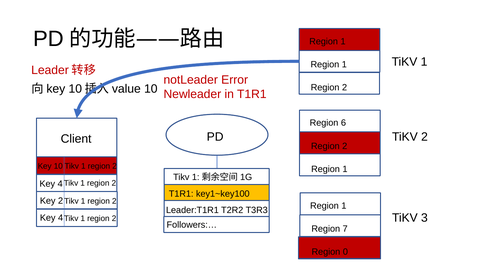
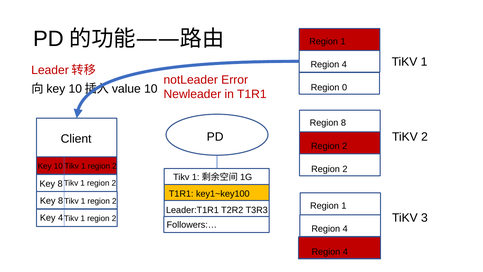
1 at (344, 64): 1 -> 4
2 at (345, 87): 2 -> 0
Region 6: 6 -> 8
1 at (345, 169): 1 -> 2
4 at (60, 184): 4 -> 8
2 at (61, 201): 2 -> 8
7 at (345, 229): 7 -> 4
0 at (345, 252): 0 -> 4
